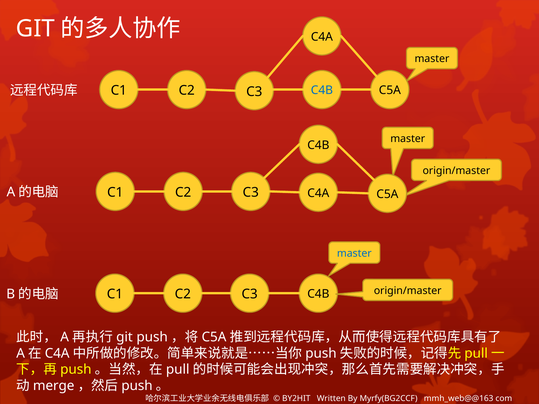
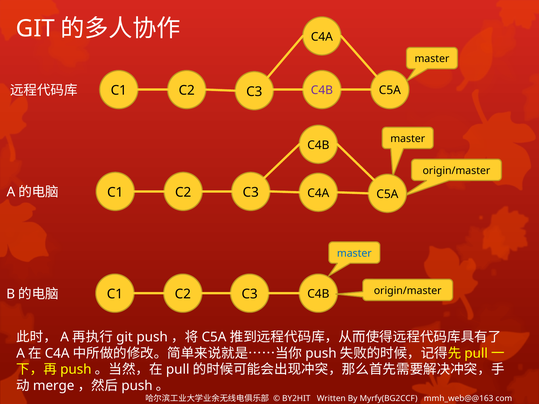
C4B at (322, 90) colour: blue -> purple
